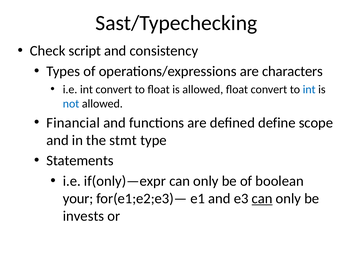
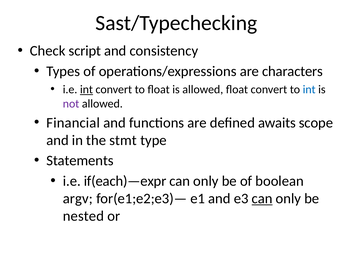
int at (86, 89) underline: none -> present
not colour: blue -> purple
define: define -> awaits
if(only)—expr: if(only)—expr -> if(each)—expr
your: your -> argv
invests: invests -> nested
